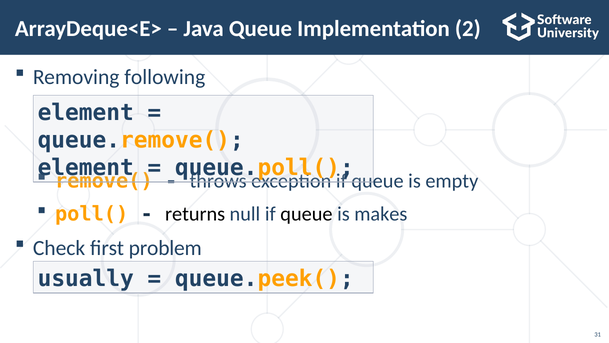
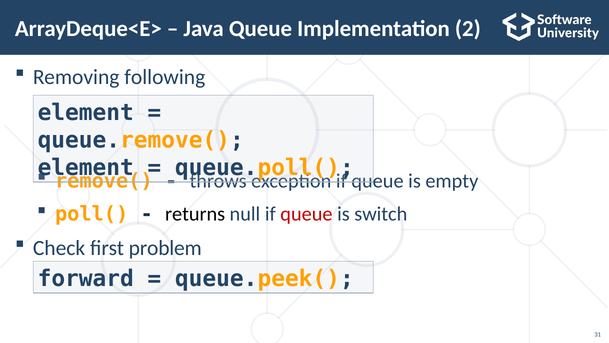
queue at (306, 214) colour: black -> red
makes: makes -> switch
usually: usually -> forward
